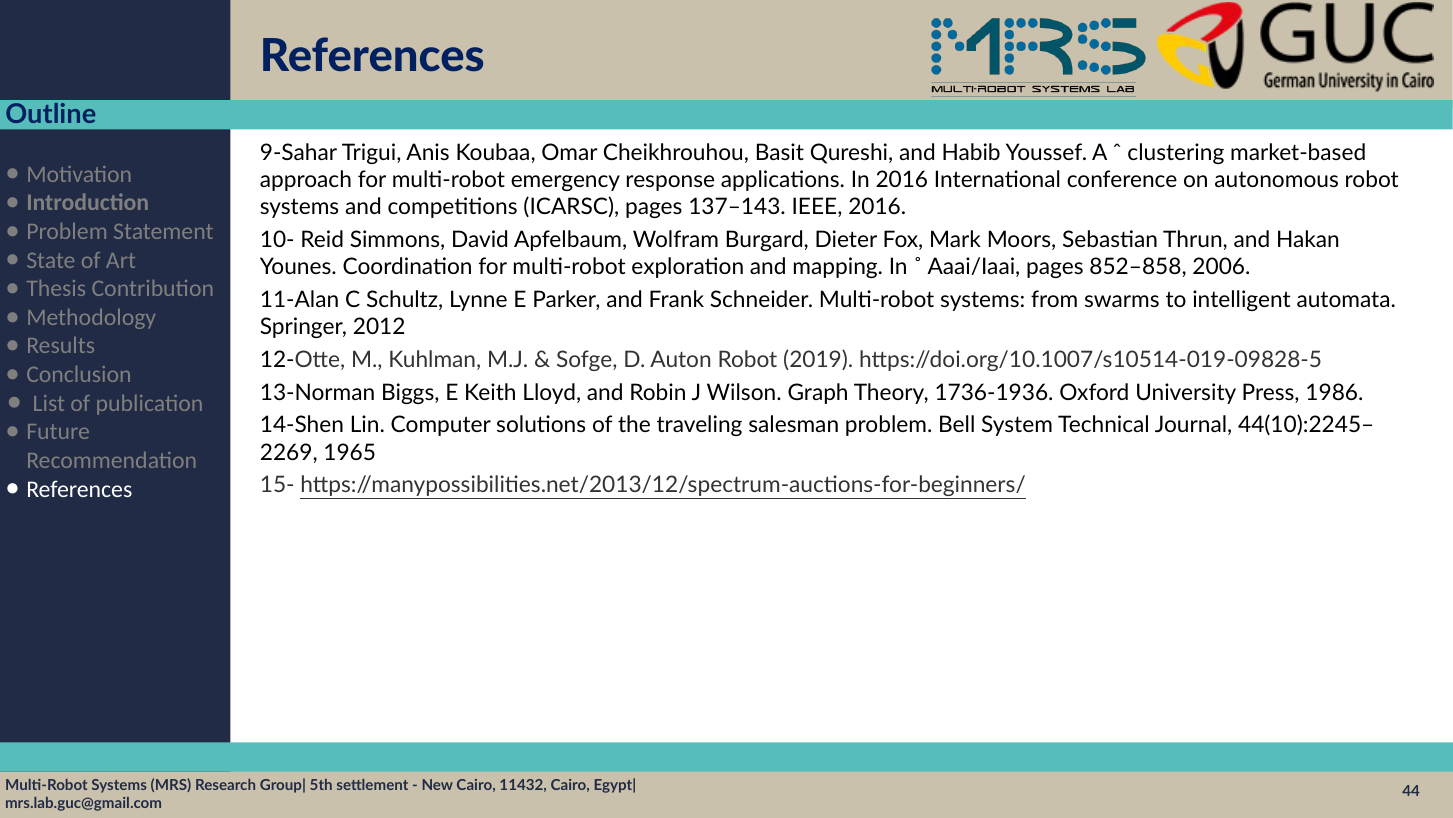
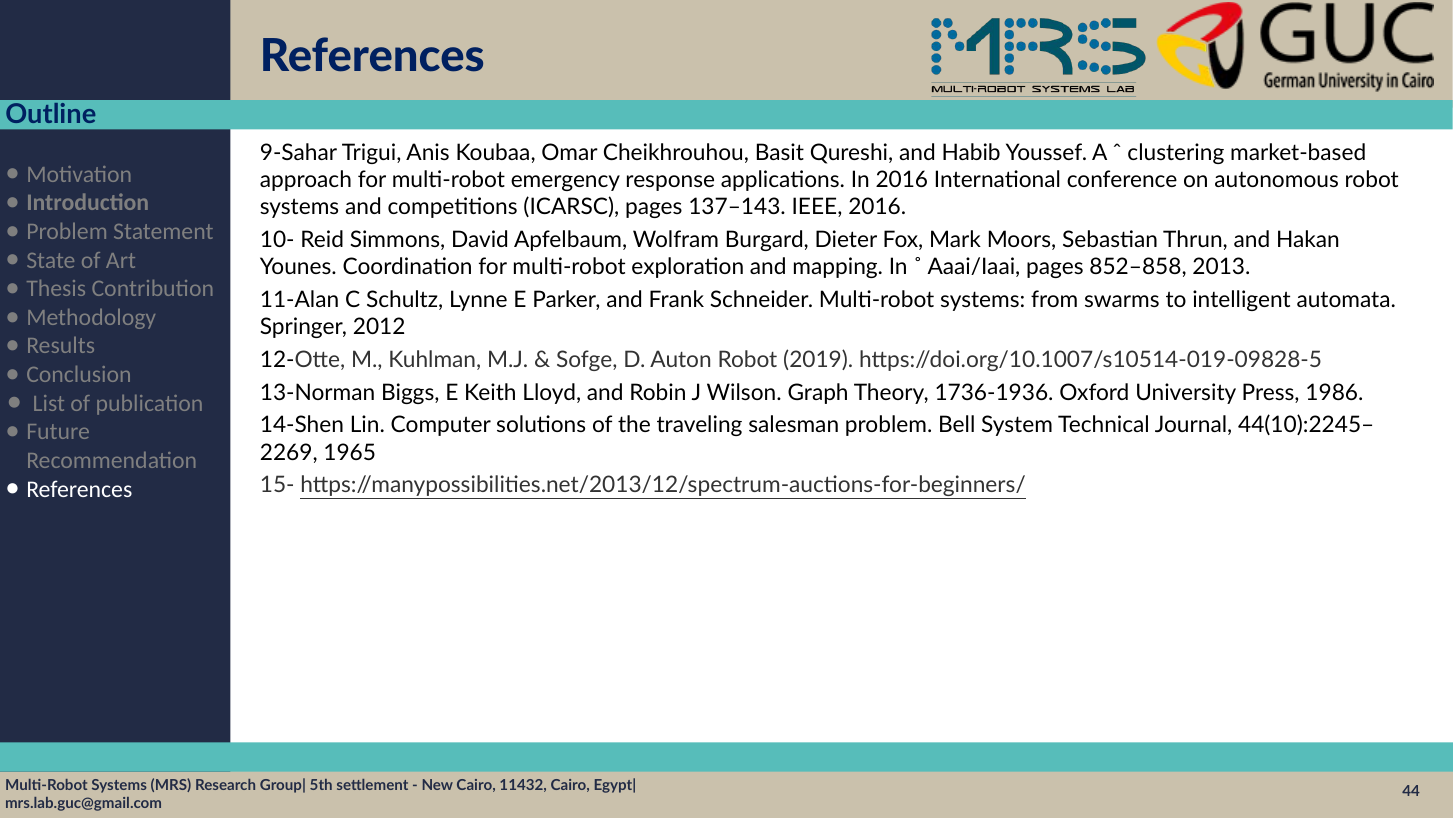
2006: 2006 -> 2013
